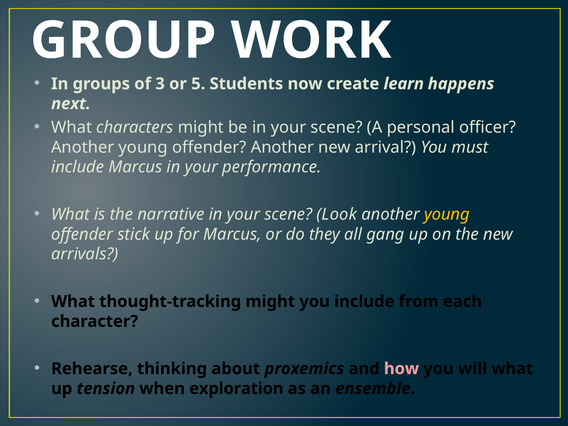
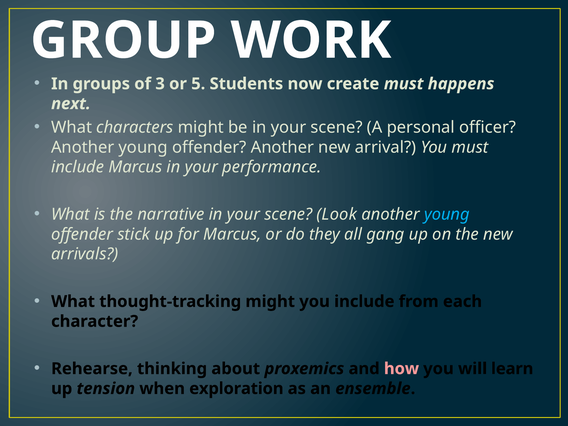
create learn: learn -> must
young at (447, 214) colour: yellow -> light blue
will what: what -> learn
